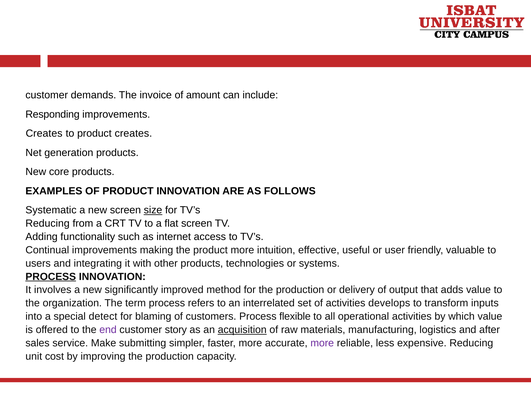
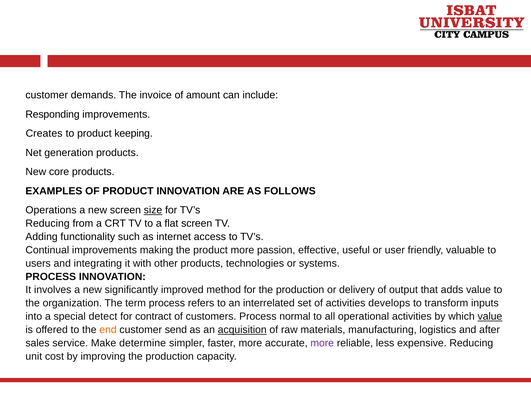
product creates: creates -> keeping
Systematic: Systematic -> Operations
intuition: intuition -> passion
PROCESS at (51, 276) underline: present -> none
blaming: blaming -> contract
flexible: flexible -> normal
value at (490, 316) underline: none -> present
end colour: purple -> orange
story: story -> send
submitting: submitting -> determine
